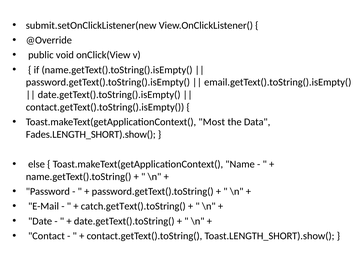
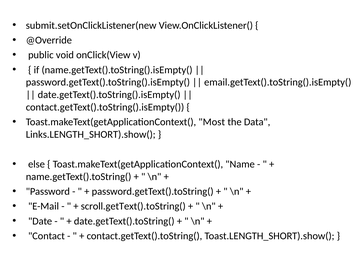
Fades.LENGTH_SHORT).show(: Fades.LENGTH_SHORT).show( -> Links.LENGTH_SHORT).show(
catch.getText().toString(: catch.getText().toString( -> scroll.getText().toString(
